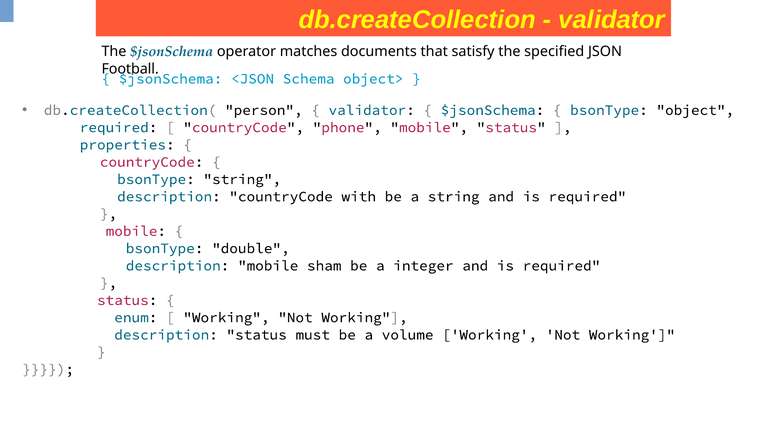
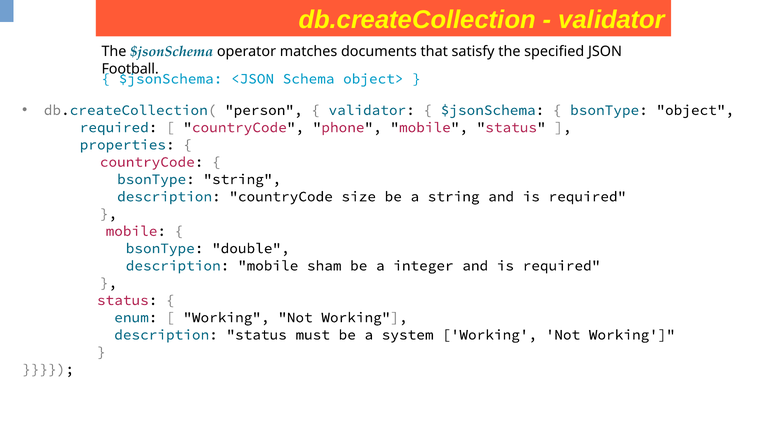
with: with -> size
volume: volume -> system
